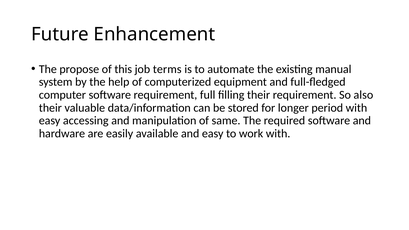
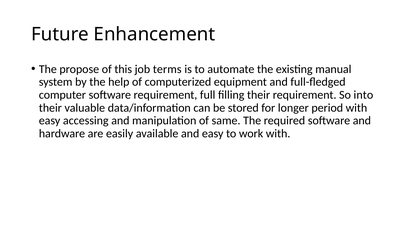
also: also -> into
